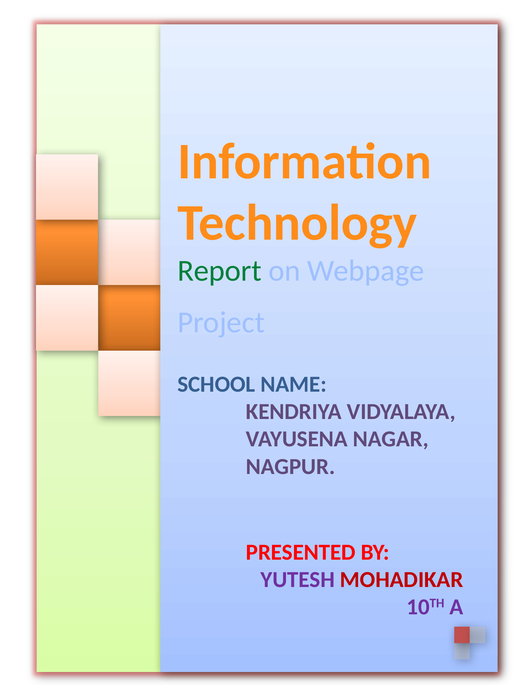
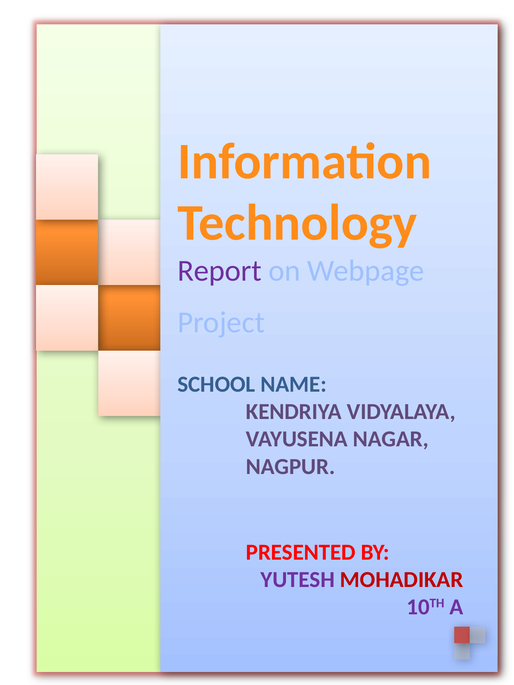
Report colour: green -> purple
